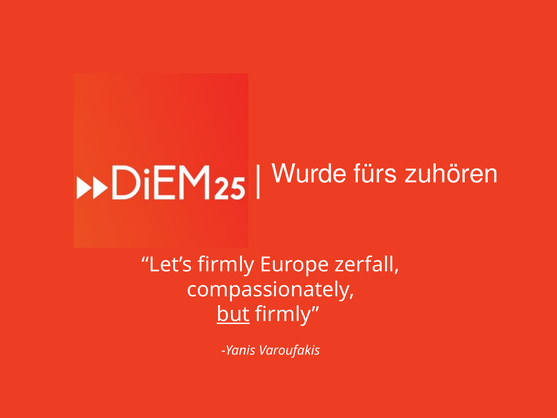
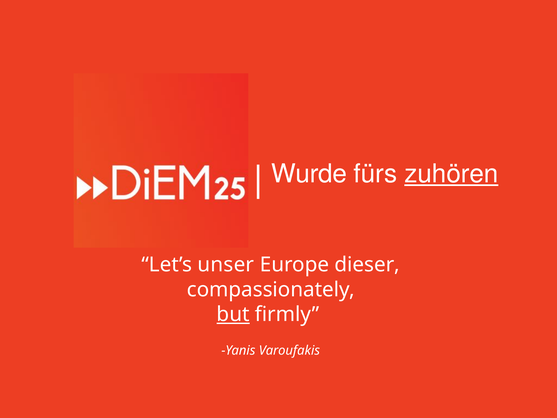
zuhören underline: none -> present
Let’s firmly: firmly -> unser
zerfall: zerfall -> dieser
